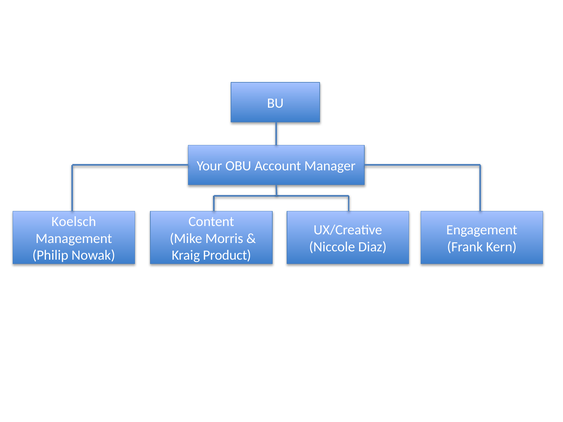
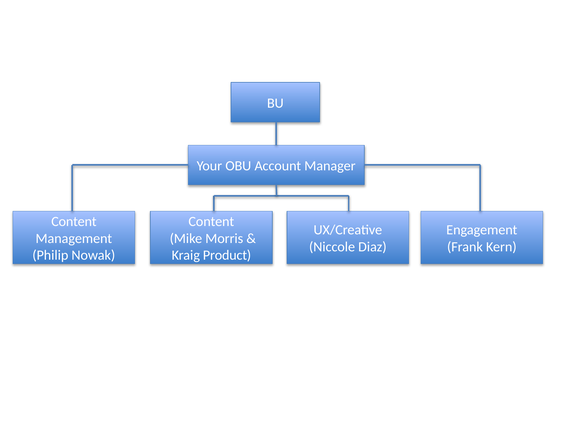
Koelsch at (74, 222): Koelsch -> Content
